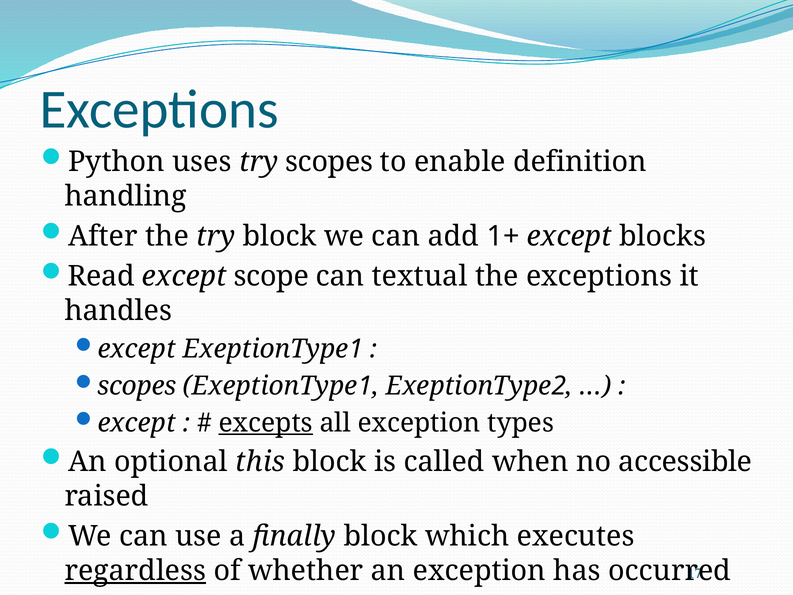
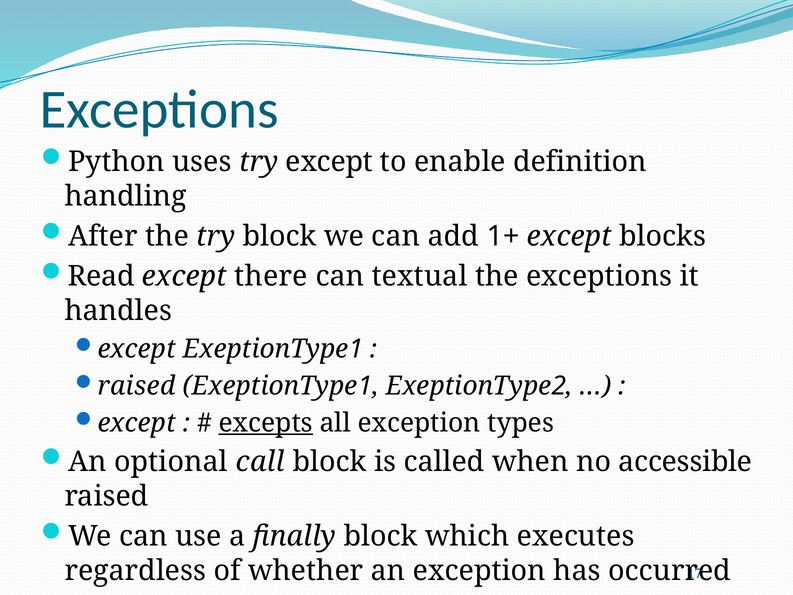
try scopes: scopes -> except
except scope: scope -> there
scopes at (137, 386): scopes -> raised
this: this -> call
regardless underline: present -> none
